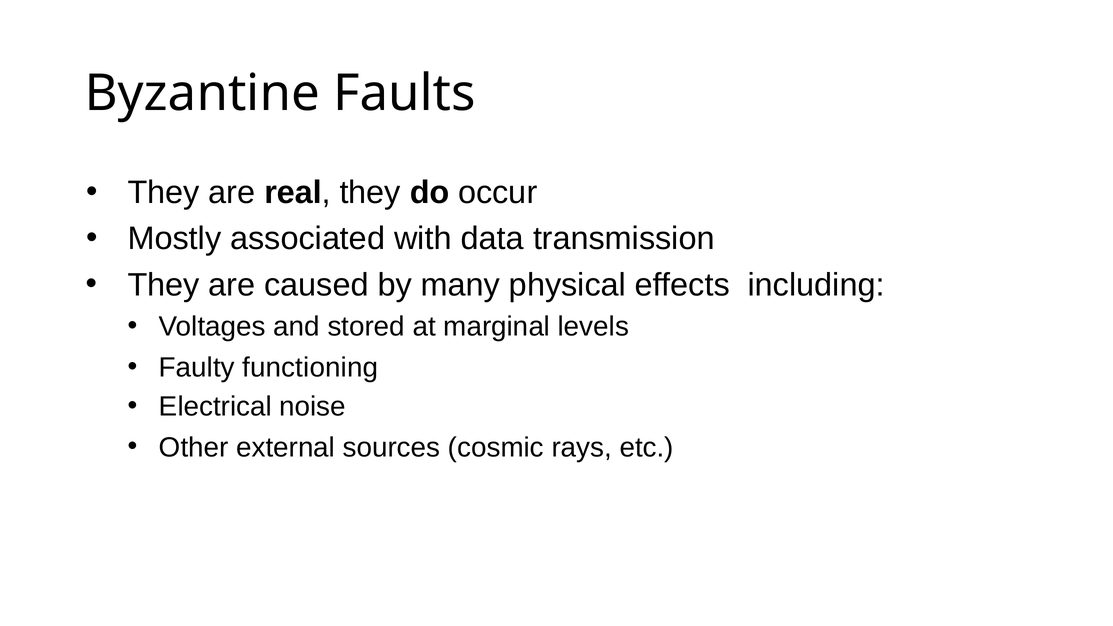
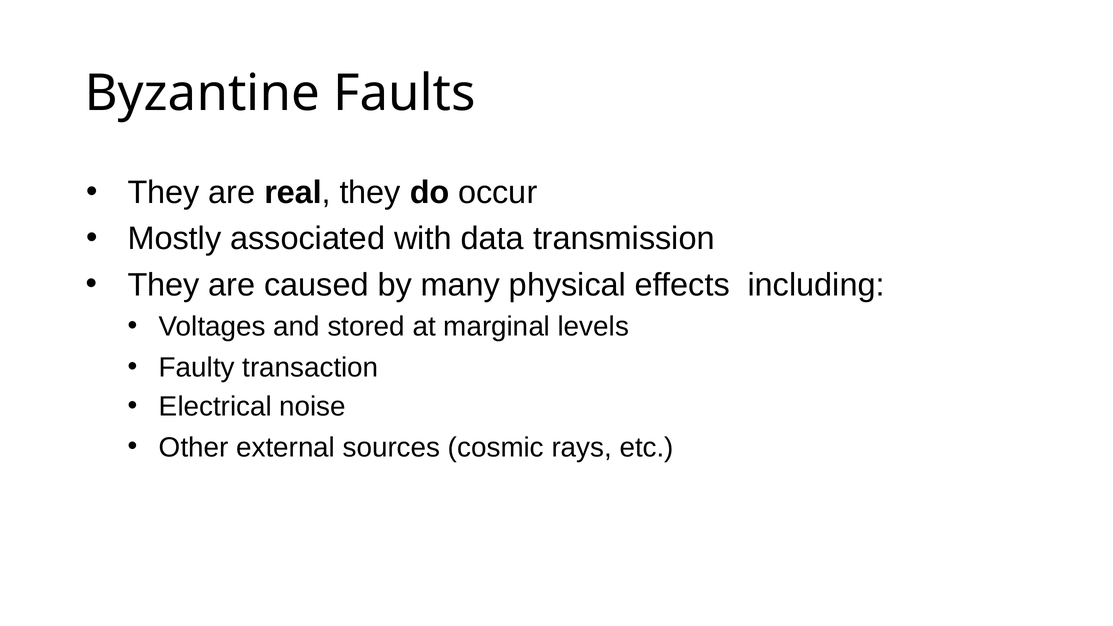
functioning: functioning -> transaction
